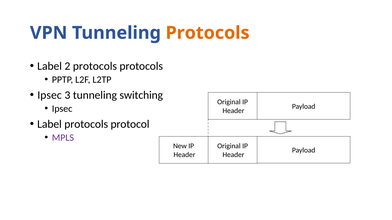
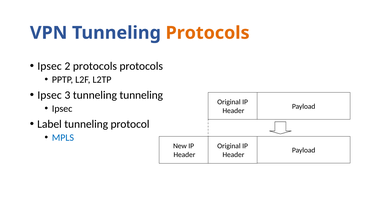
Label at (50, 66): Label -> Ipsec
tunneling switching: switching -> tunneling
Label protocols: protocols -> tunneling
MPLS colour: purple -> blue
